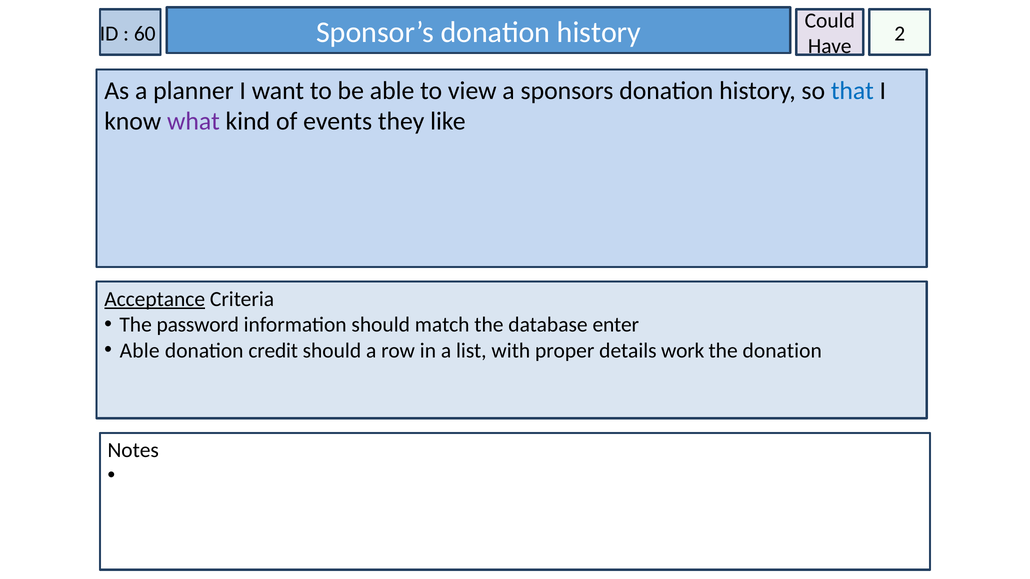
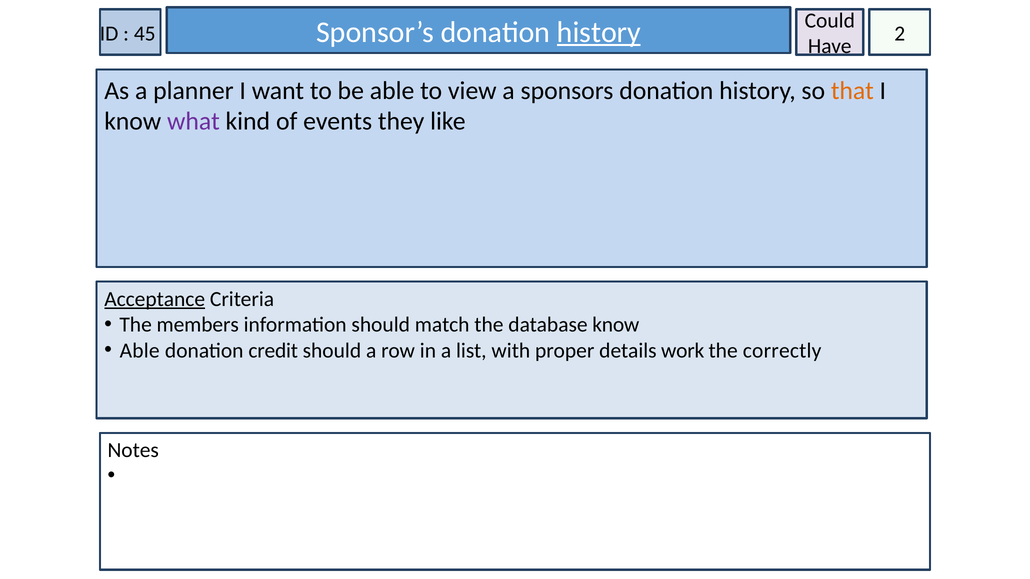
60: 60 -> 45
history at (599, 32) underline: none -> present
that colour: blue -> orange
password: password -> members
database enter: enter -> know
the donation: donation -> correctly
